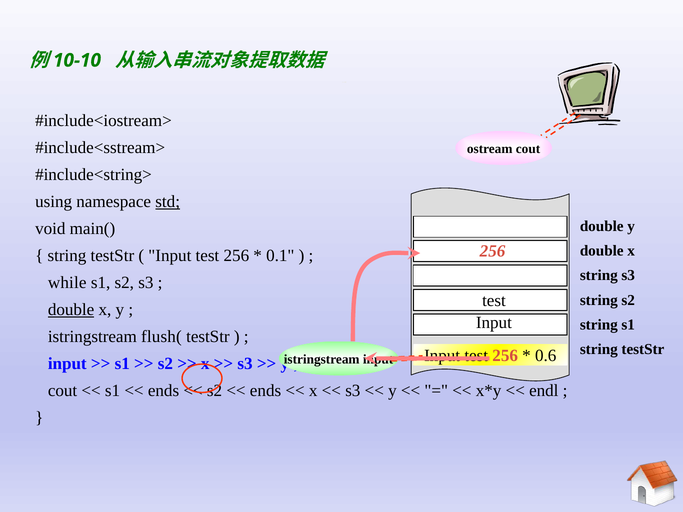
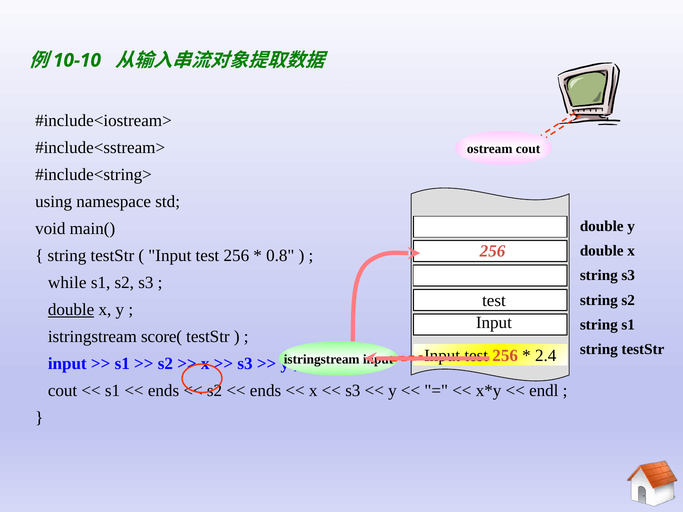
std underline: present -> none
0.1: 0.1 -> 0.8
flush(: flush( -> score(
0.6: 0.6 -> 2.4
